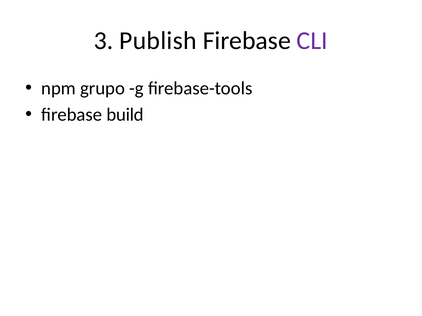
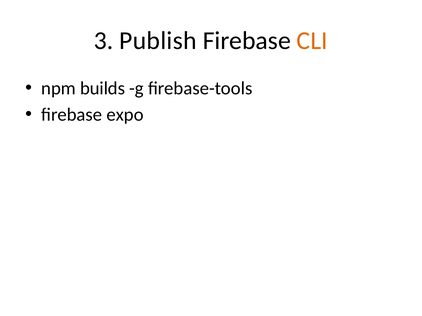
CLI colour: purple -> orange
grupo: grupo -> builds
build: build -> expo
